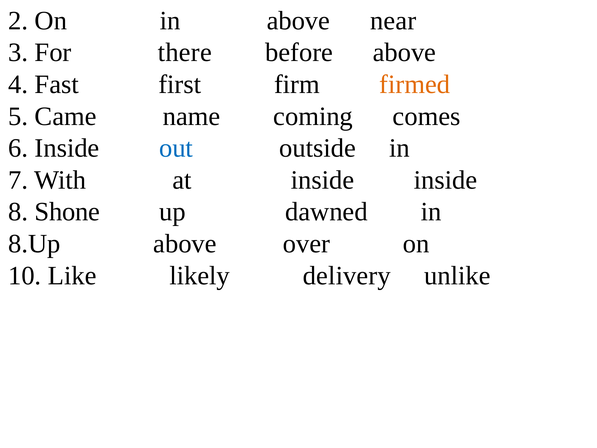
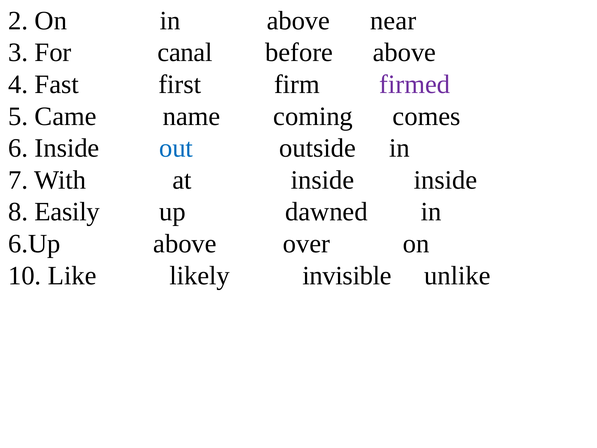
there: there -> canal
firmed colour: orange -> purple
Shone: Shone -> Easily
8.Up: 8.Up -> 6.Up
delivery: delivery -> invisible
